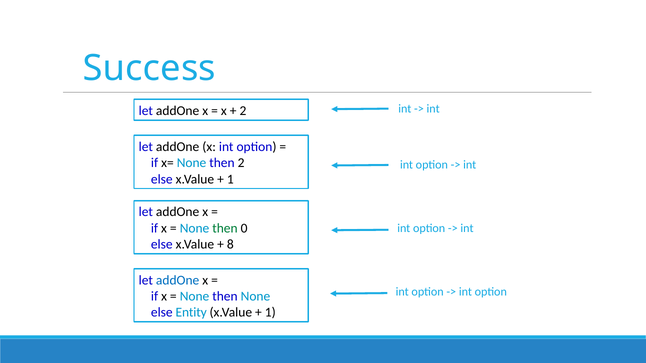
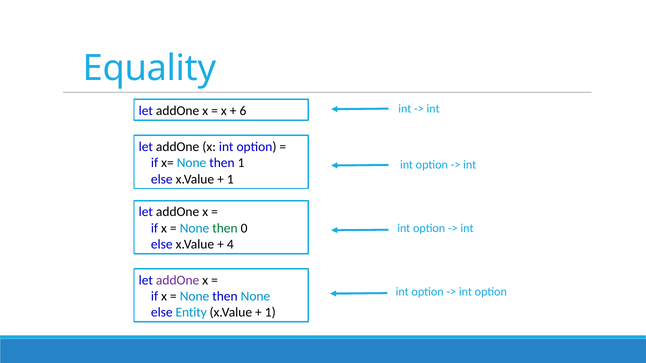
Success: Success -> Equality
2 at (243, 111): 2 -> 6
then 2: 2 -> 1
8: 8 -> 4
addOne at (178, 280) colour: blue -> purple
